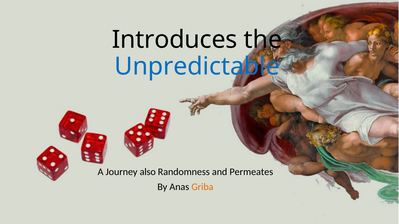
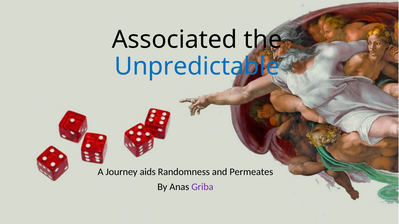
Introduces: Introduces -> Associated
also: also -> aids
Griba colour: orange -> purple
